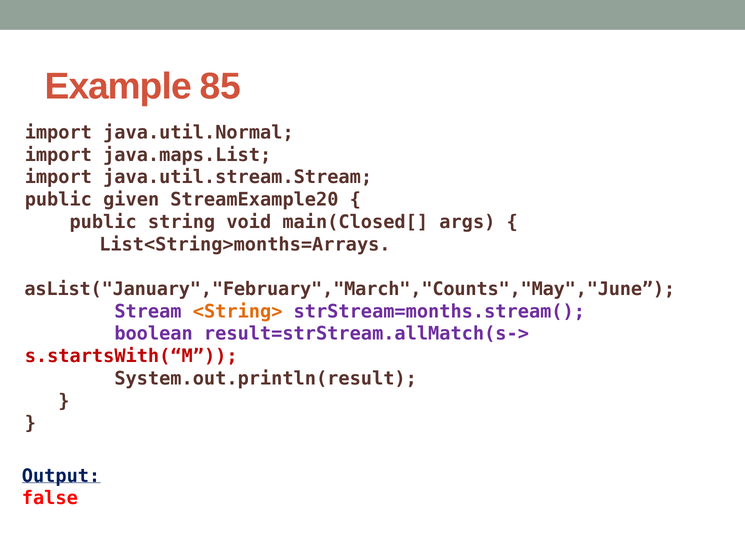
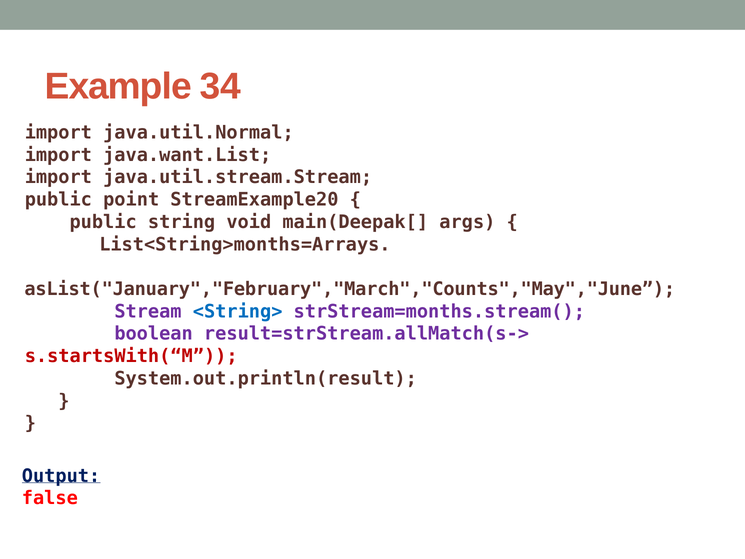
85: 85 -> 34
java.maps.List: java.maps.List -> java.want.List
given: given -> point
main(Closed[: main(Closed[ -> main(Deepak[
<String> colour: orange -> blue
